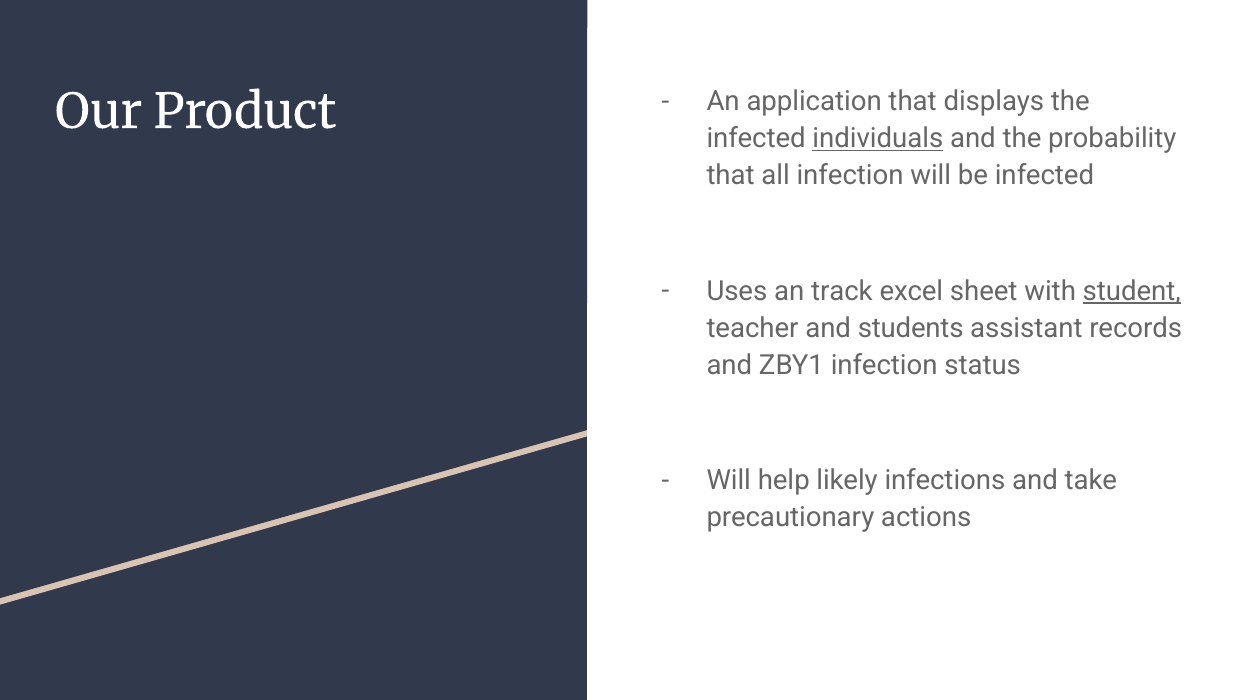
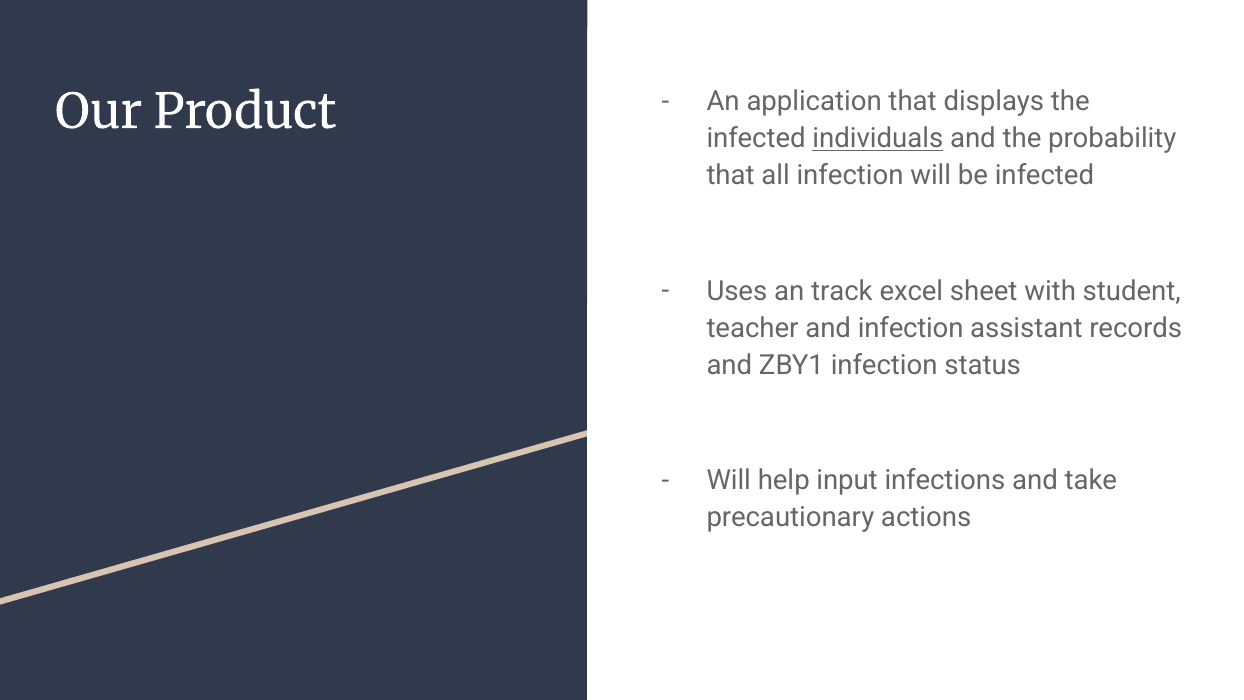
student underline: present -> none
and students: students -> infection
likely: likely -> input
